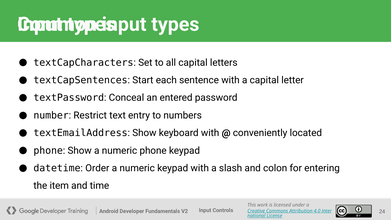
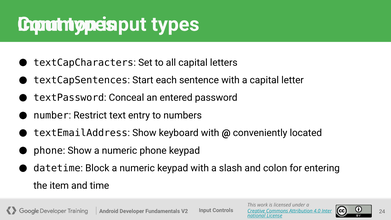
Order: Order -> Block
